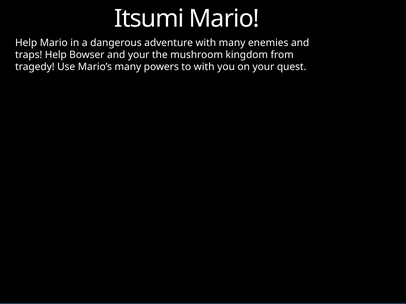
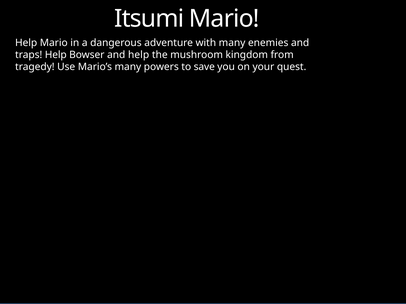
and your: your -> help
to with: with -> save
